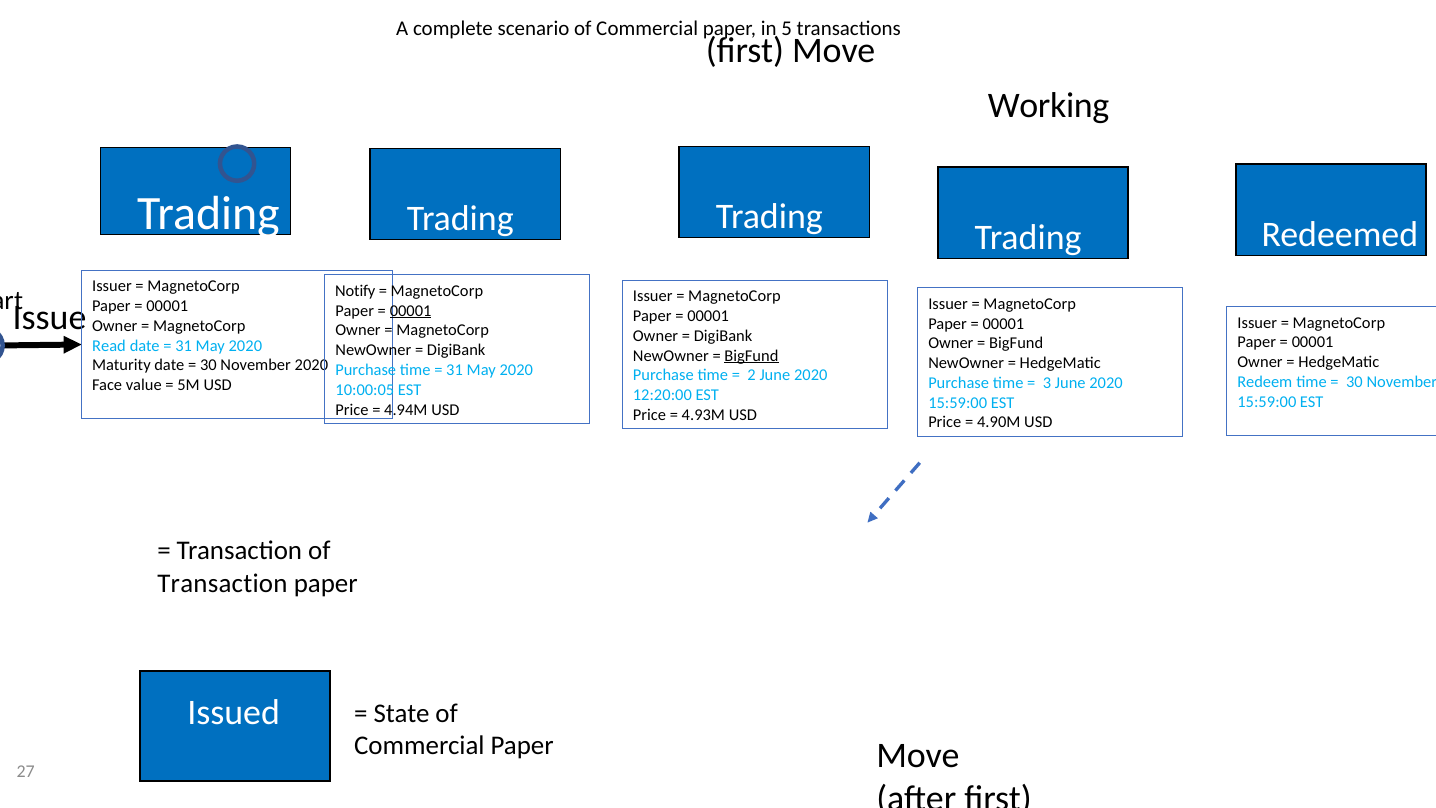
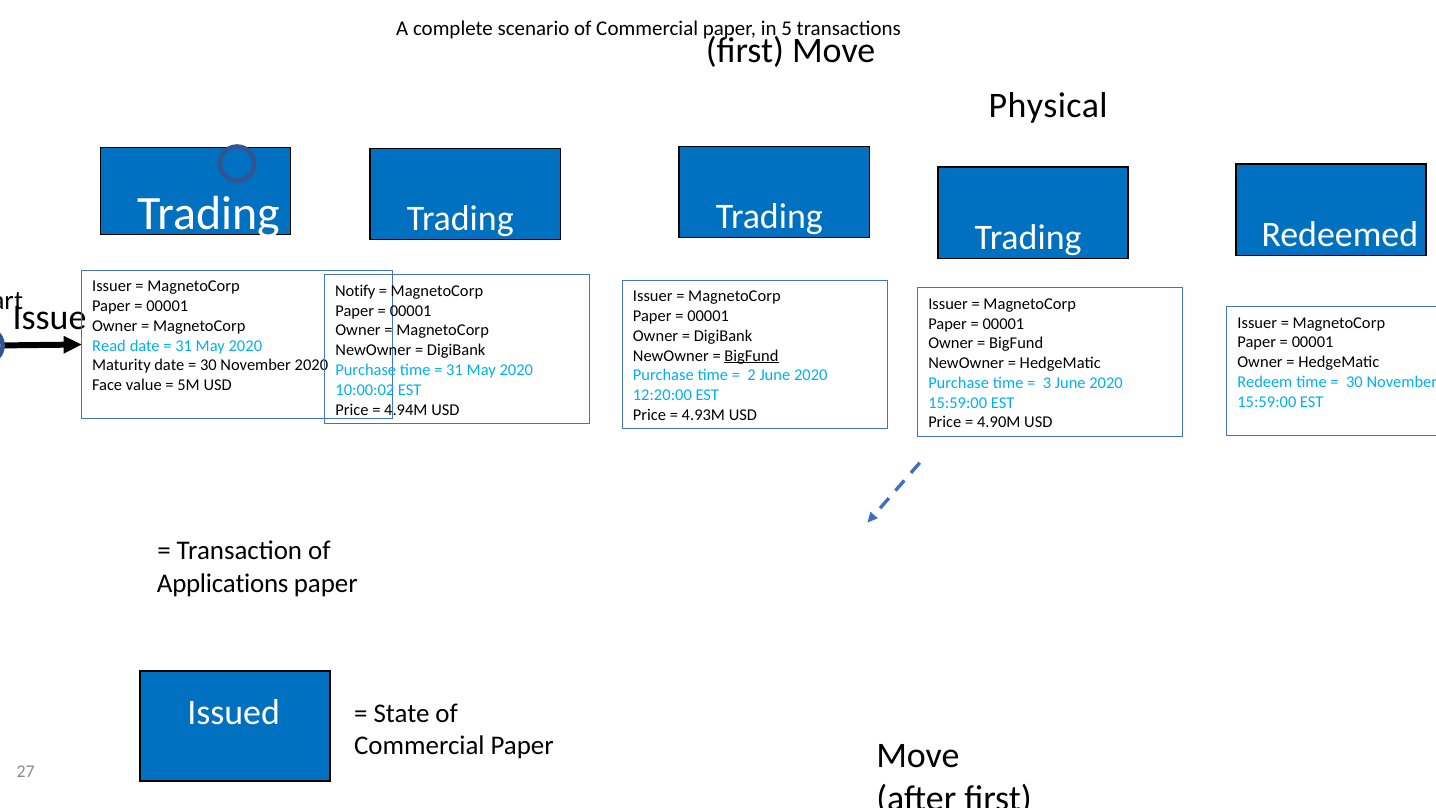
Working: Working -> Physical
00001 at (411, 311) underline: present -> none
10:00:05: 10:00:05 -> 10:00:02
Transaction at (222, 583): Transaction -> Applications
